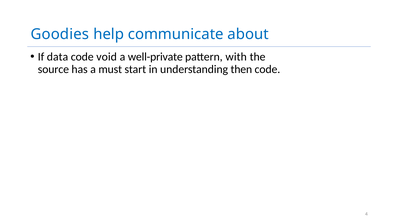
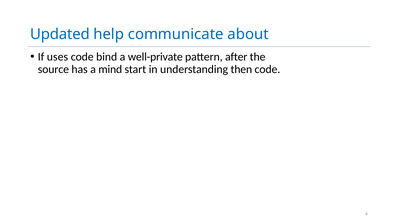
Goodies: Goodies -> Updated
data: data -> uses
void: void -> bind
with: with -> after
must: must -> mind
